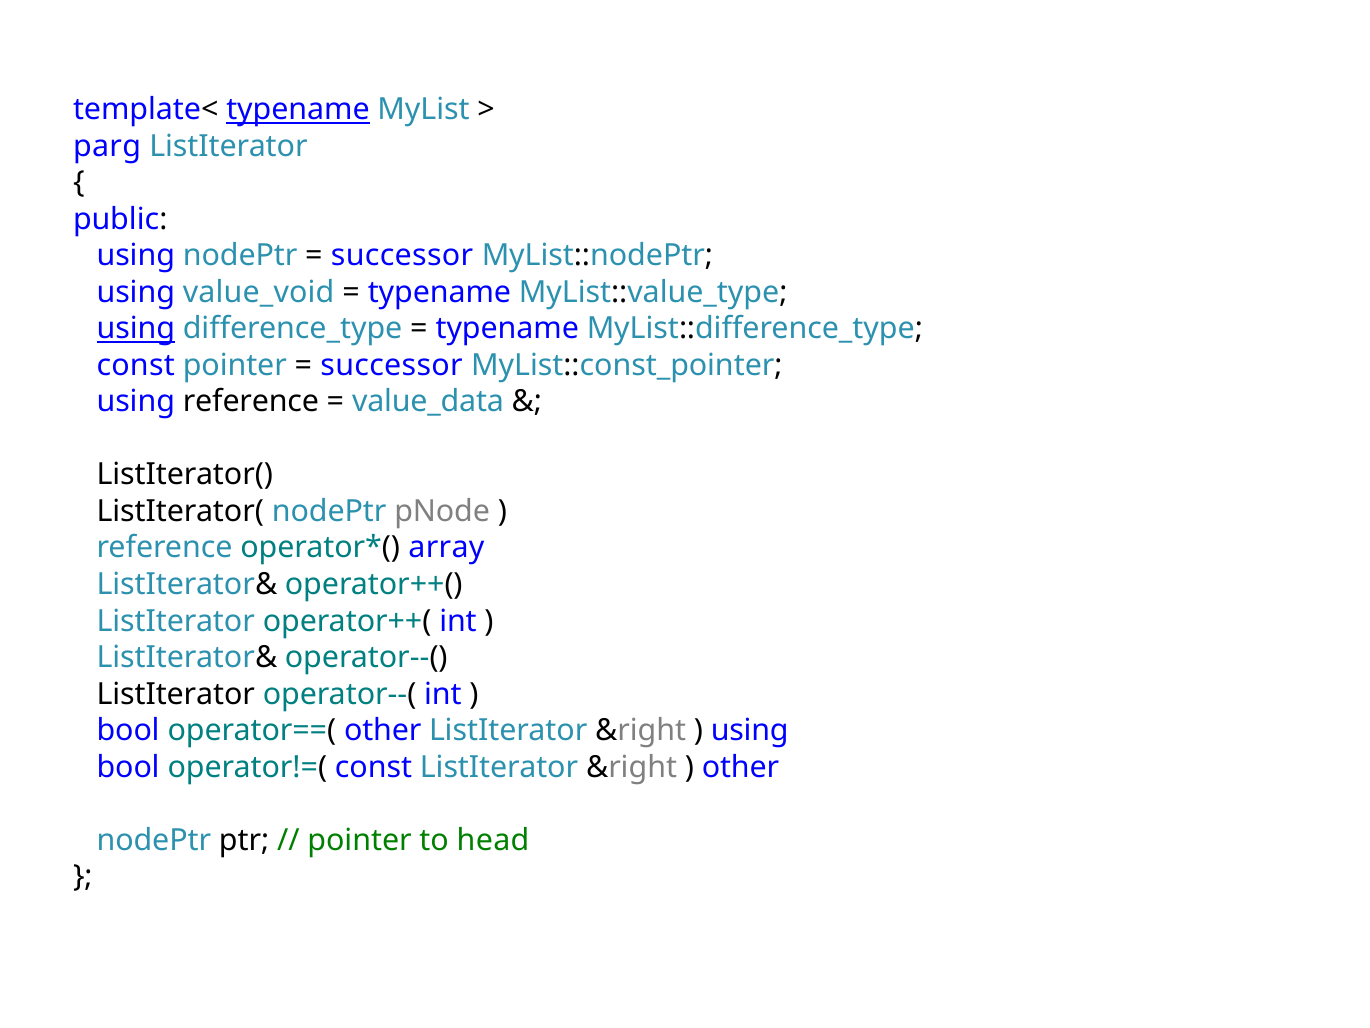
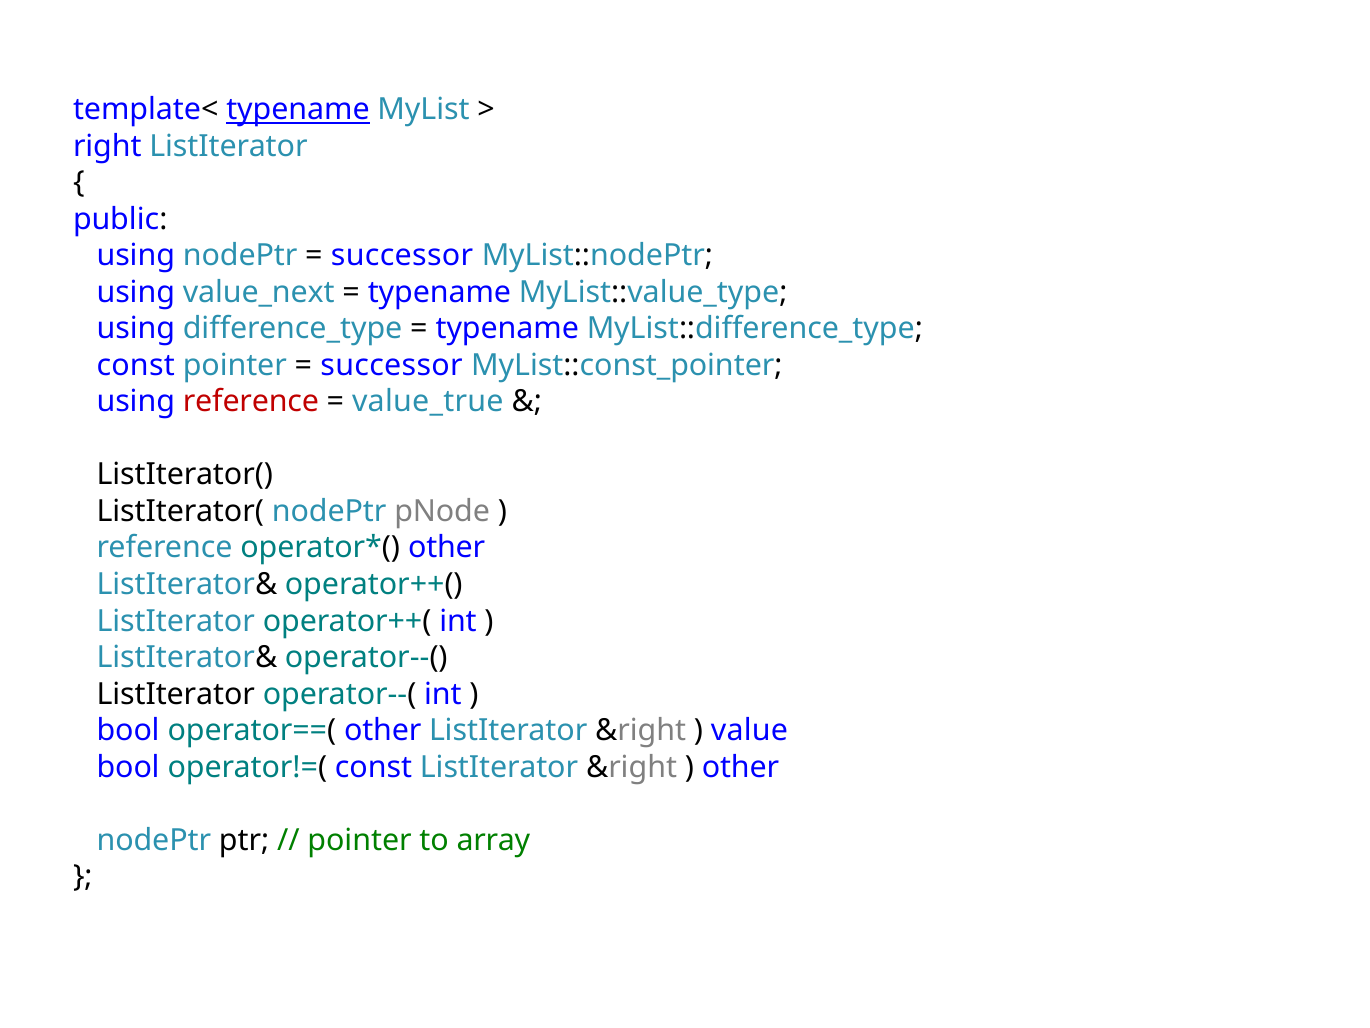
parg: parg -> right
value_void: value_void -> value_next
using at (136, 329) underline: present -> none
reference at (251, 402) colour: black -> red
value_data: value_data -> value_true
array at (446, 548): array -> other
using at (750, 730): using -> value
head: head -> array
